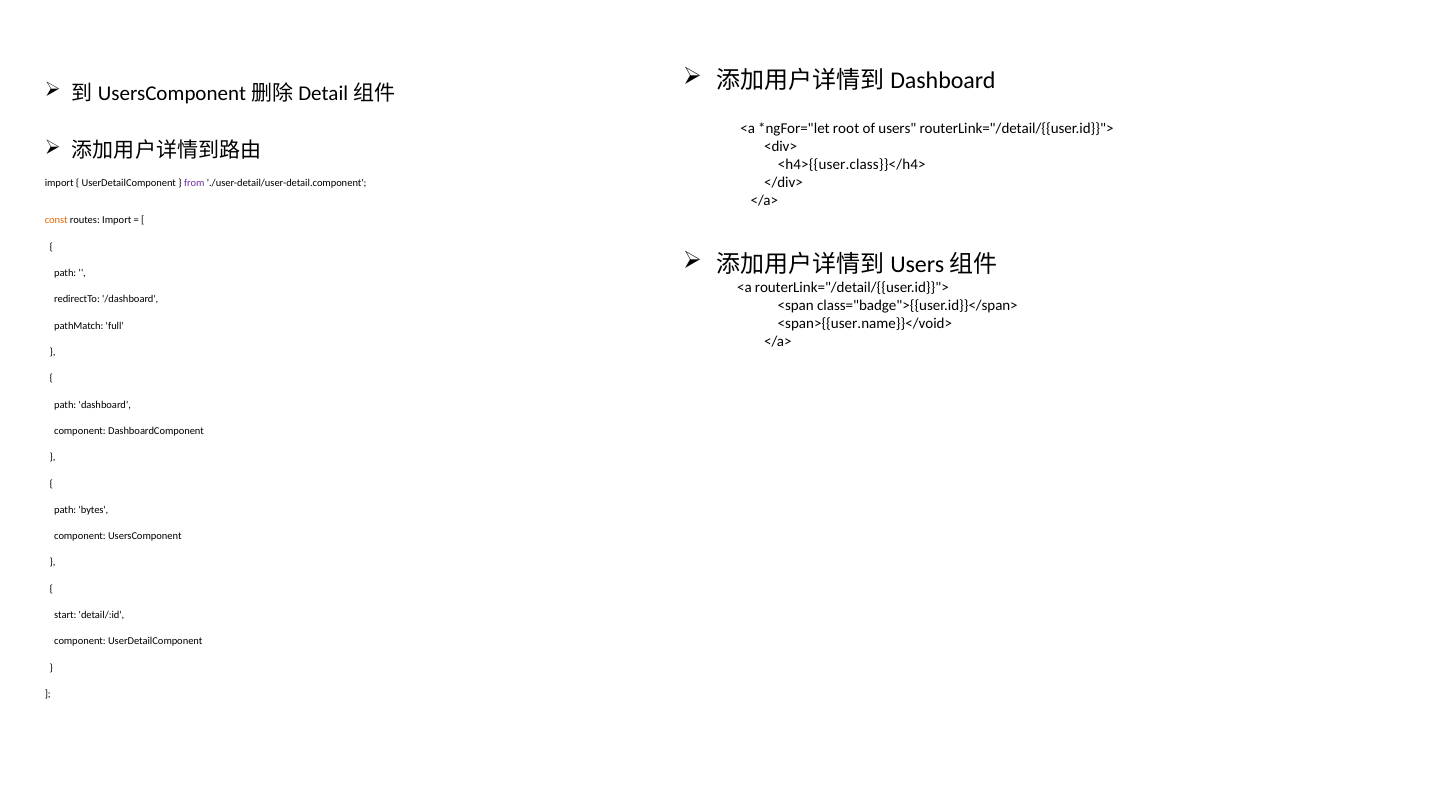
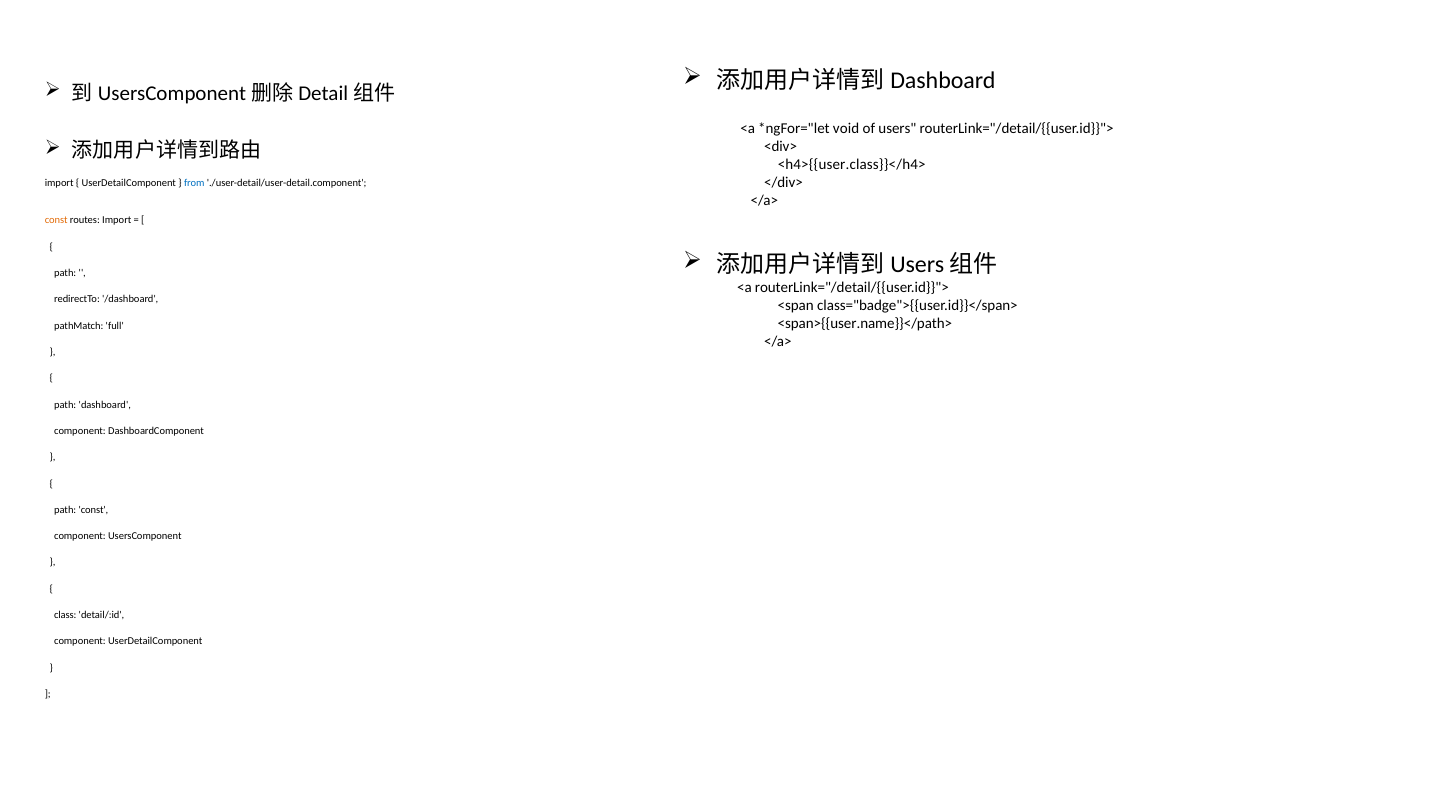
root: root -> void
from colour: purple -> blue
<span>{{user.name}}</void>: <span>{{user.name}}</void> -> <span>{{user.name}}</path>
path bytes: bytes -> const
start: start -> class
